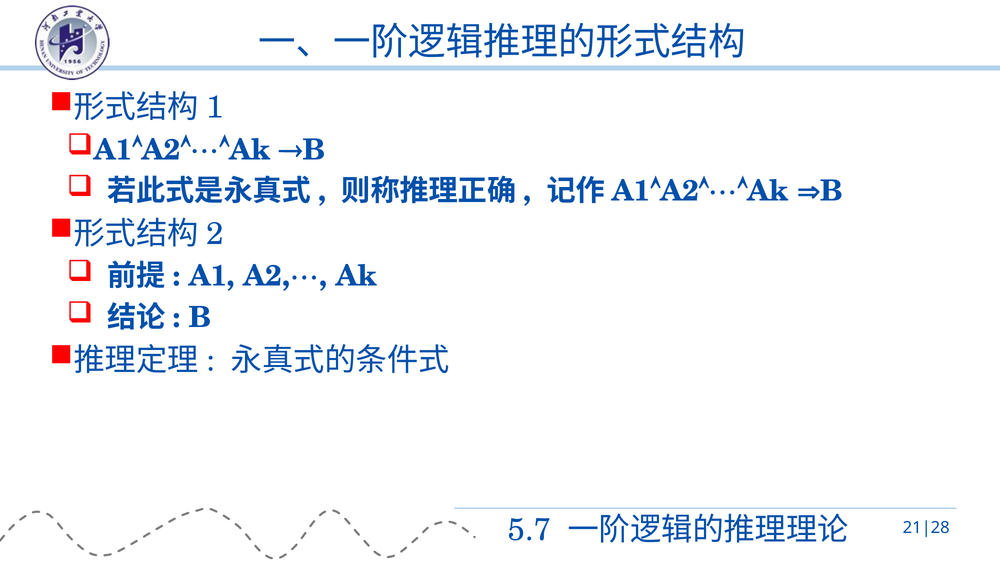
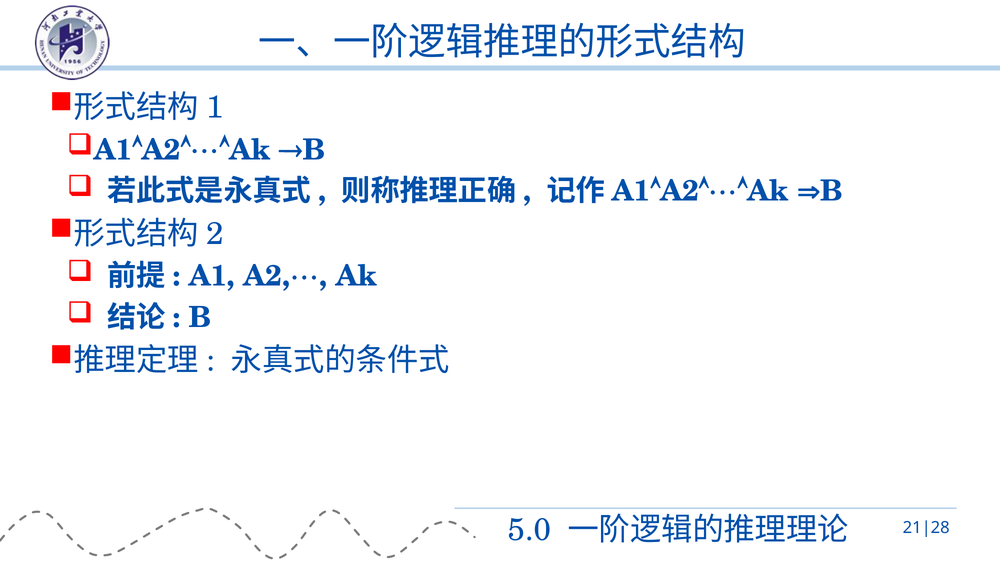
5.7: 5.7 -> 5.0
